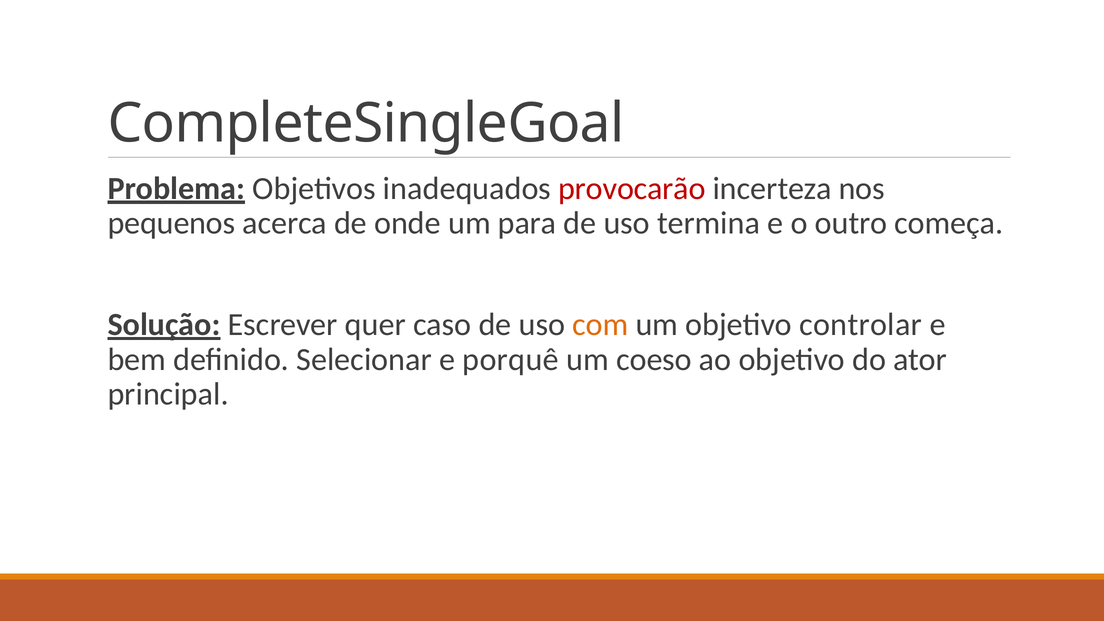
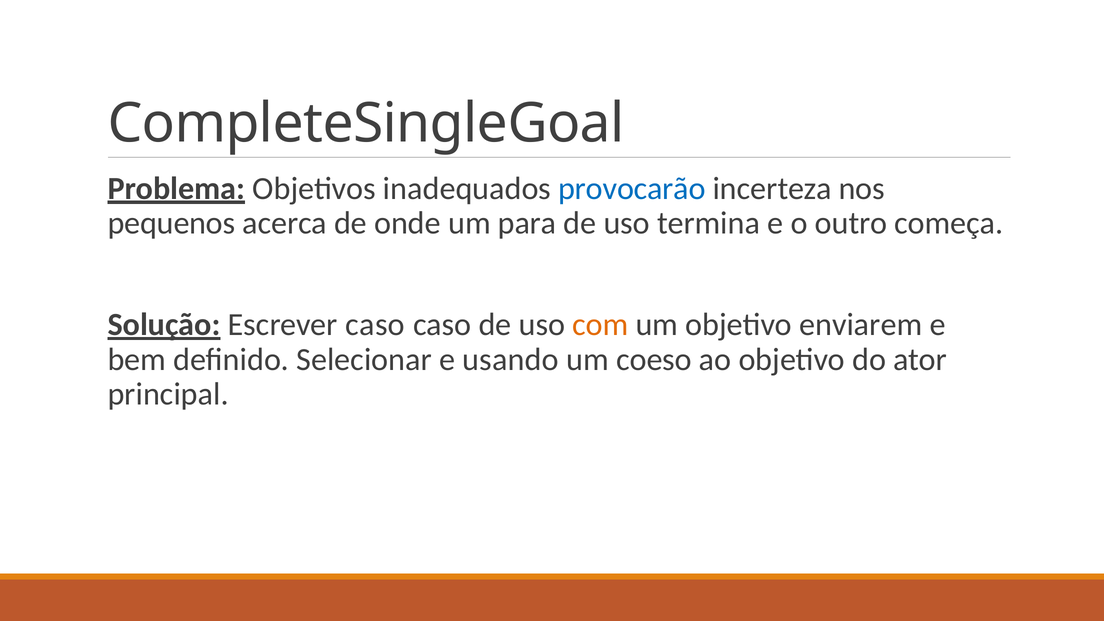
provocarão colour: red -> blue
Escrever quer: quer -> caso
controlar: controlar -> enviarem
porquê: porquê -> usando
